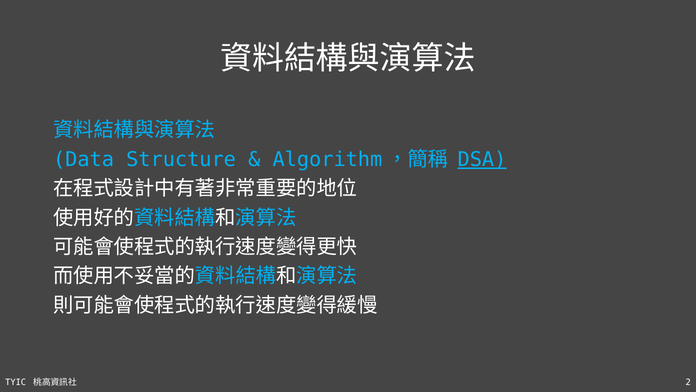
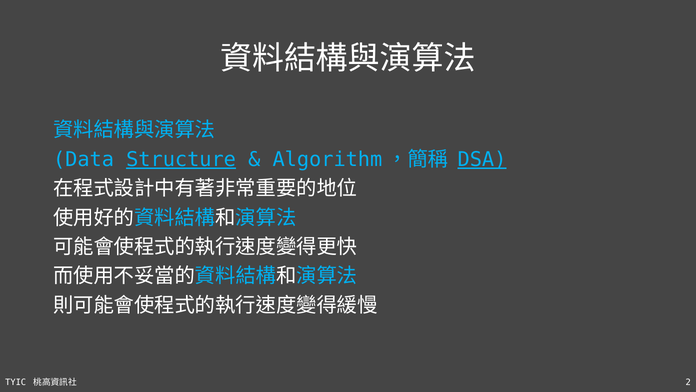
Structure underline: none -> present
